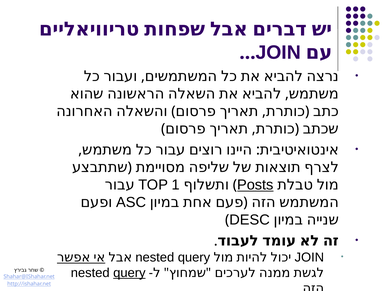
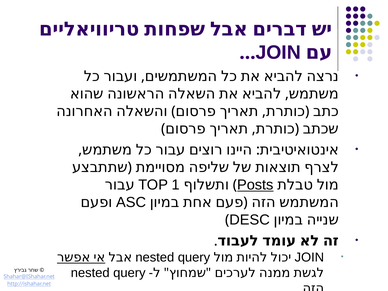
query at (129, 273) underline: present -> none
